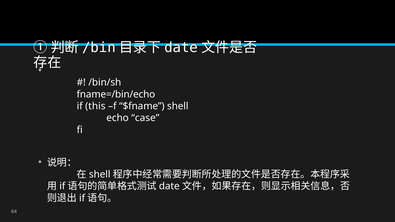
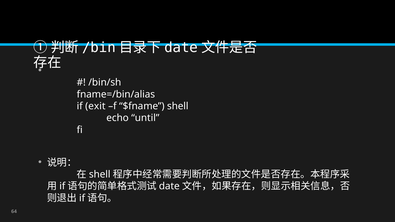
fname=/bin/echo: fname=/bin/echo -> fname=/bin/alias
this: this -> exit
case: case -> until
